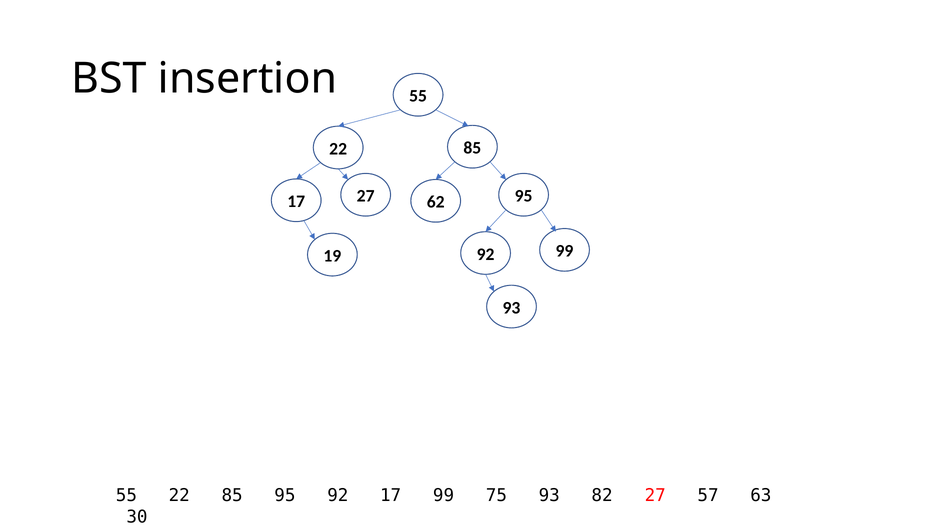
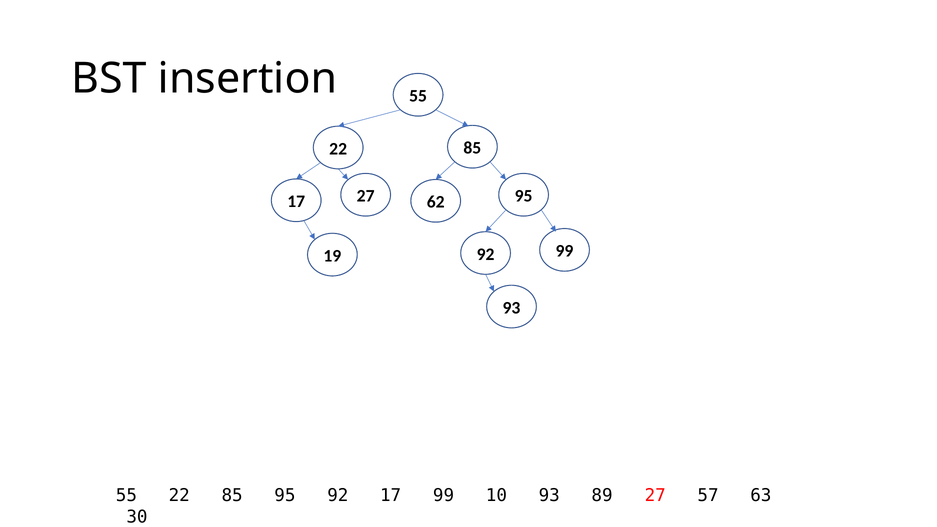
75: 75 -> 10
82: 82 -> 89
